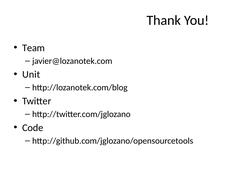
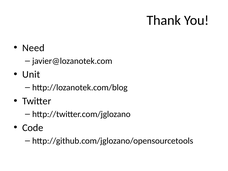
Team: Team -> Need
